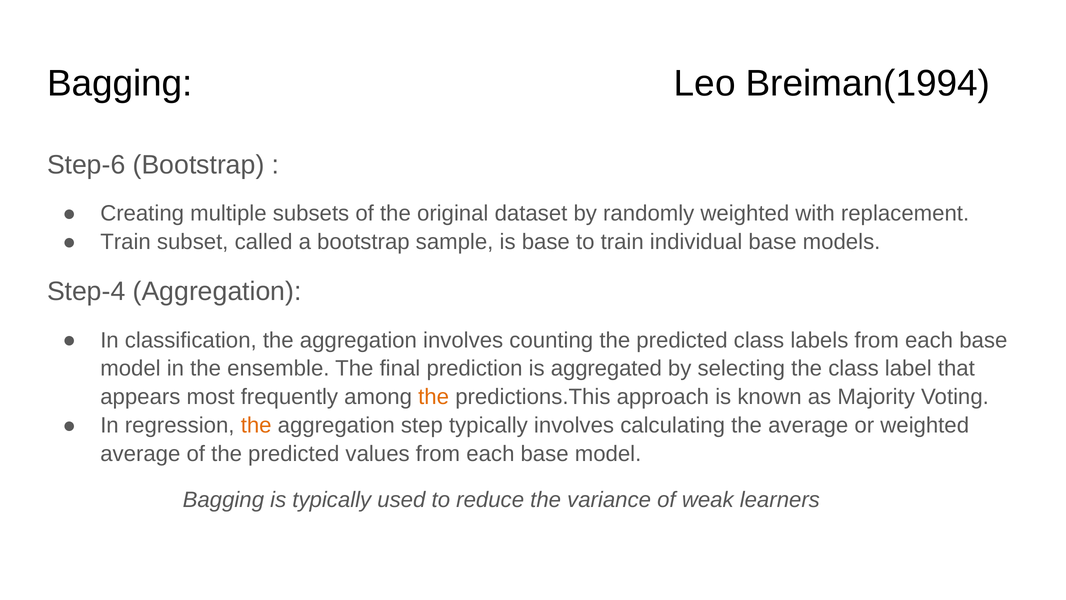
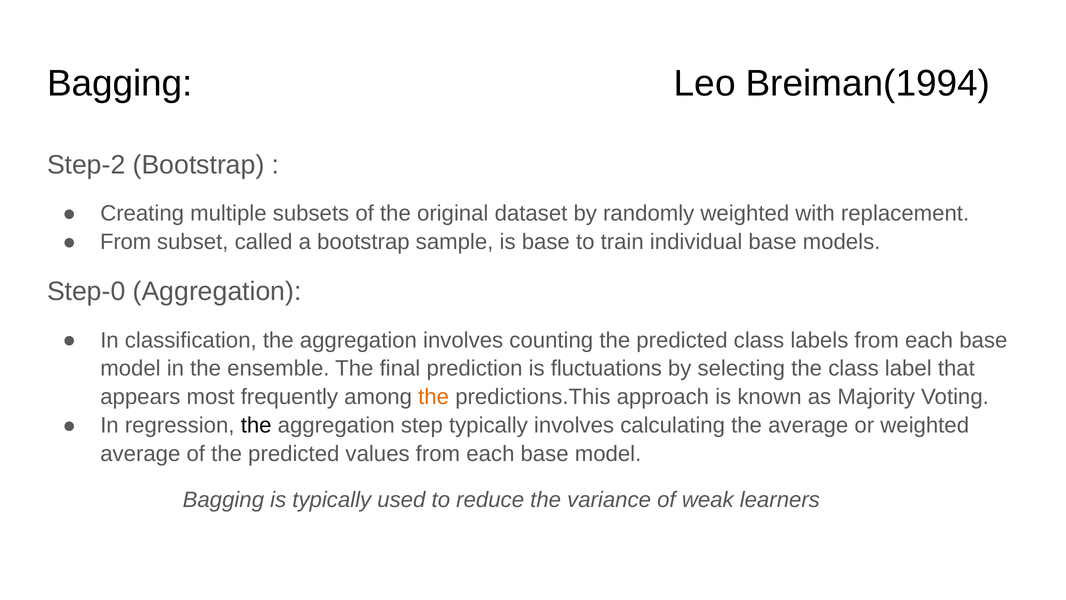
Step-6: Step-6 -> Step-2
Train at (126, 242): Train -> From
Step-4: Step-4 -> Step-0
aggregated: aggregated -> fluctuations
the at (256, 425) colour: orange -> black
